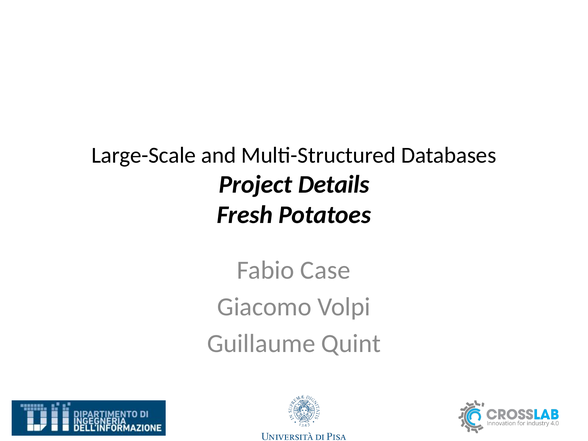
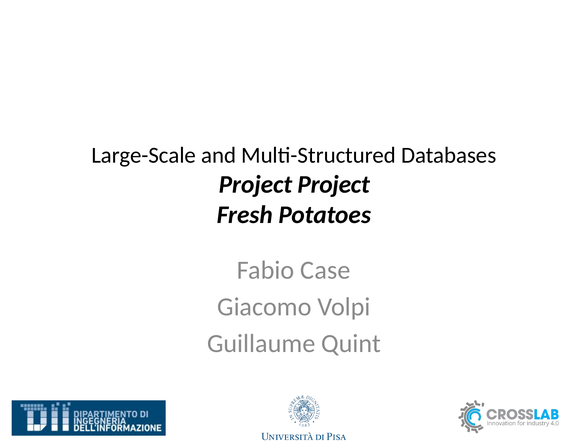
Project Details: Details -> Project
